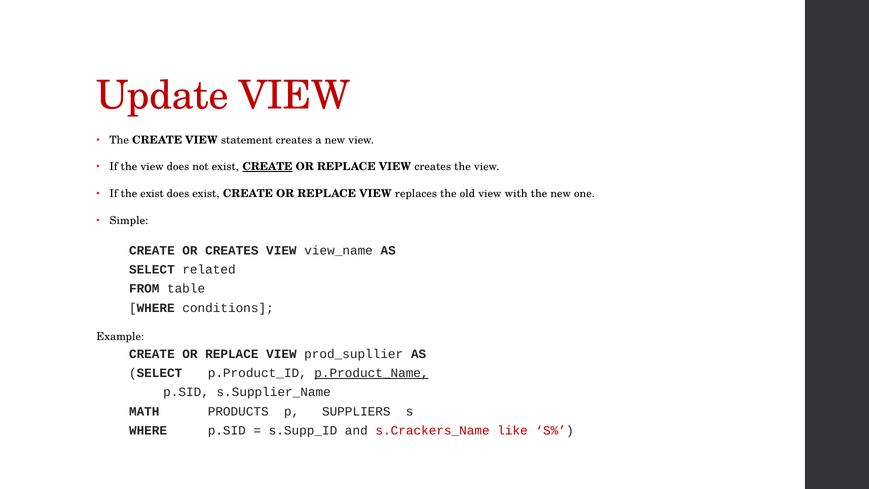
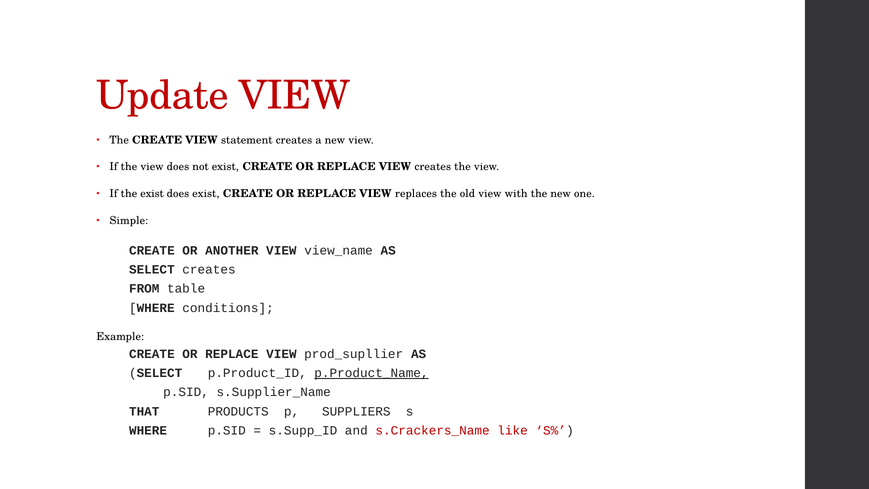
CREATE at (267, 167) underline: present -> none
OR CREATES: CREATES -> ANOTHER
SELECT related: related -> creates
MATH: MATH -> THAT
